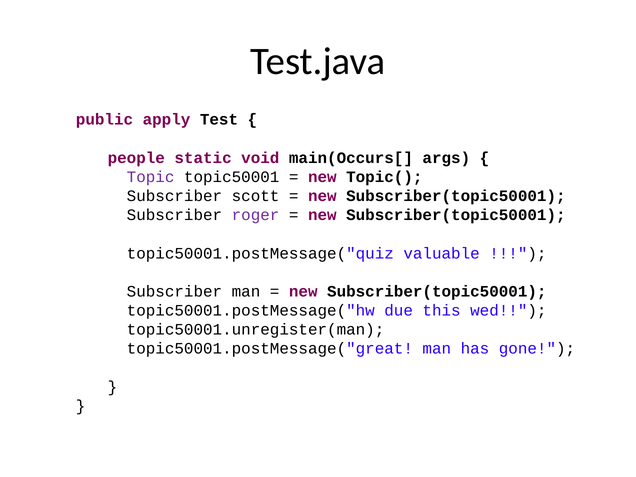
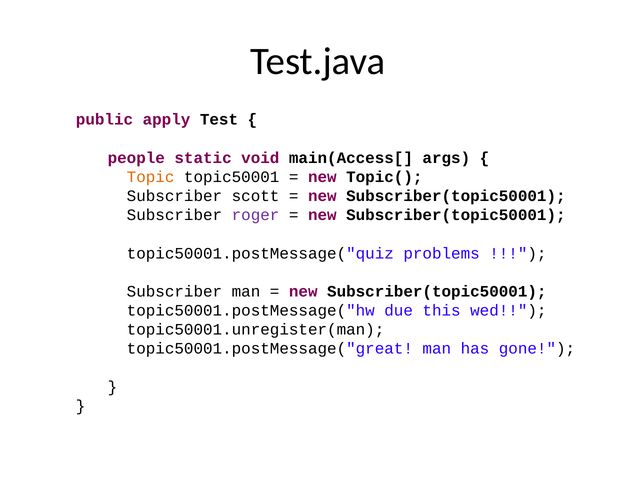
main(Occurs[: main(Occurs[ -> main(Access[
Topic colour: purple -> orange
valuable: valuable -> problems
